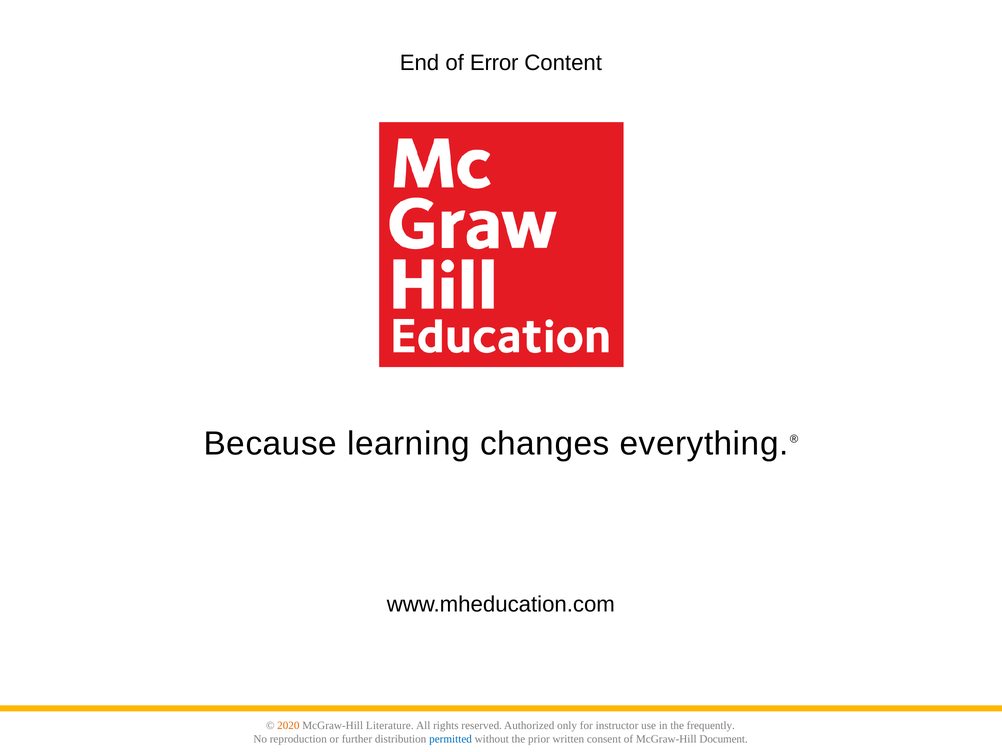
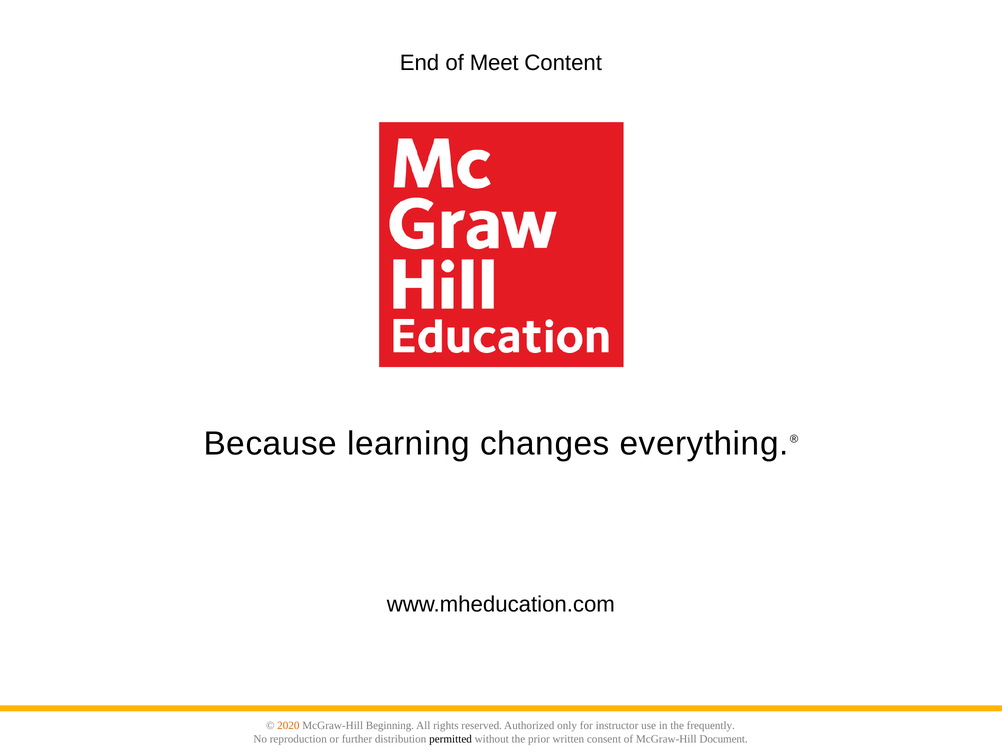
Error: Error -> Meet
Literature: Literature -> Beginning
permitted colour: blue -> black
